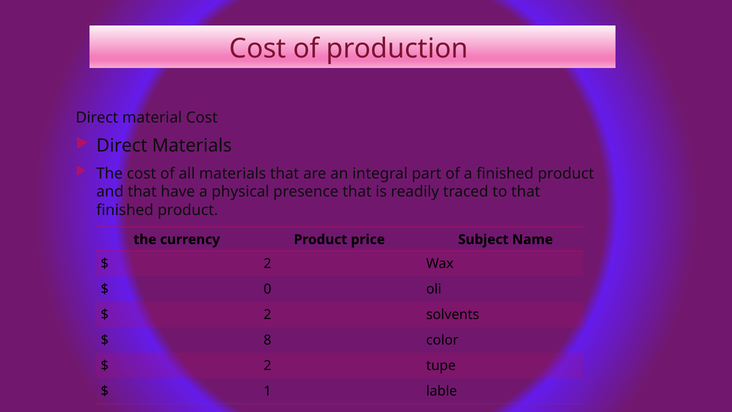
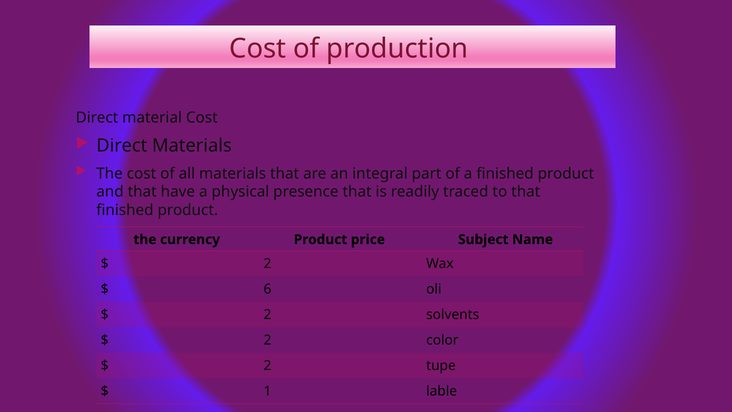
0: 0 -> 6
8 at (267, 340): 8 -> 2
